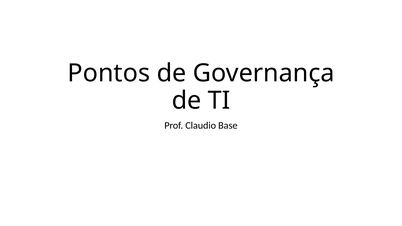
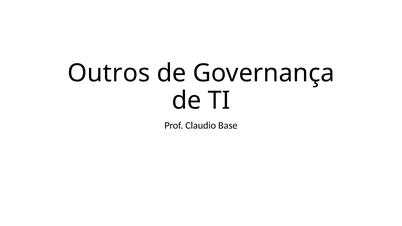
Pontos: Pontos -> Outros
